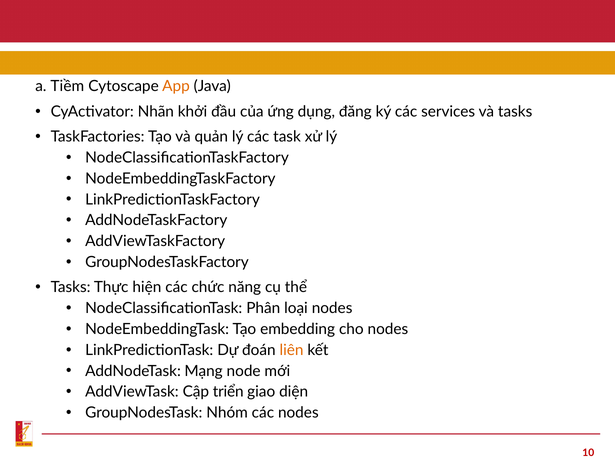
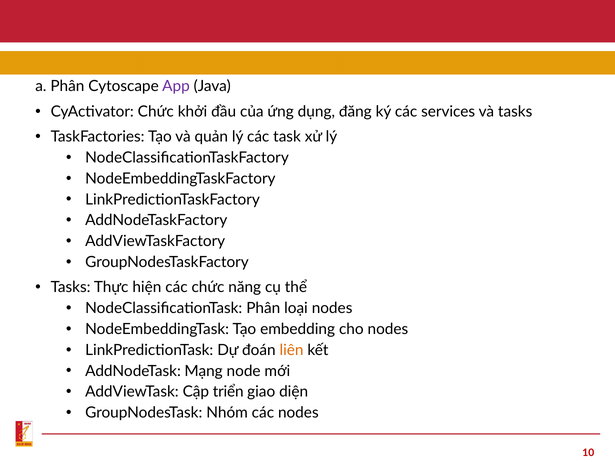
a Tiềm: Tiềm -> Phân
App colour: orange -> purple
CyActivator Nhãn: Nhãn -> Chức
